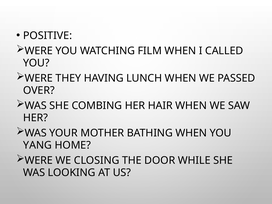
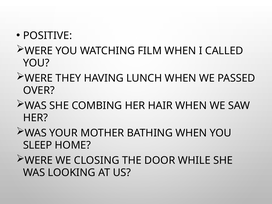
YANG: YANG -> SLEEP
